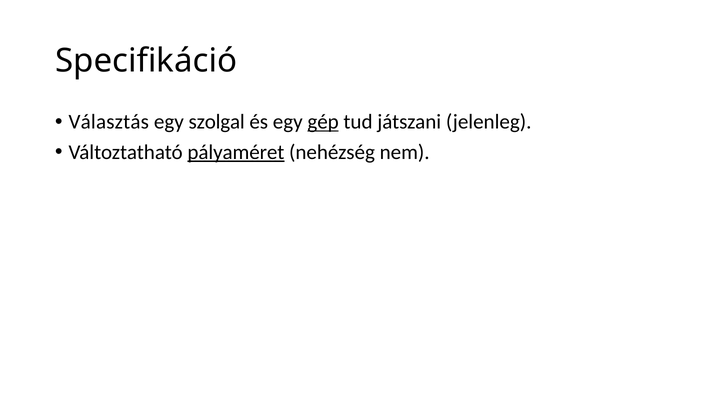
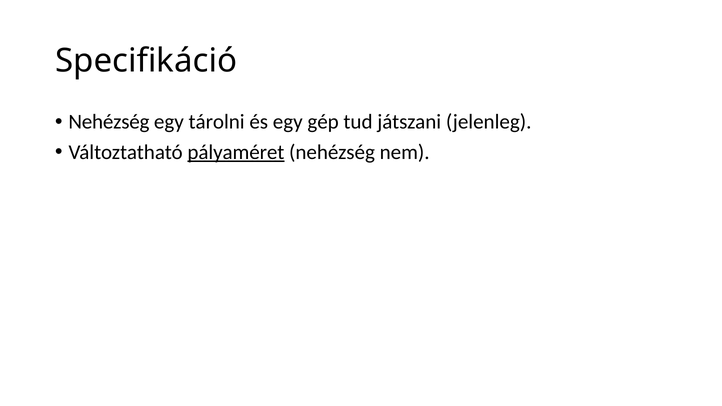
Választás at (109, 122): Választás -> Nehézség
szolgal: szolgal -> tárolni
gép underline: present -> none
